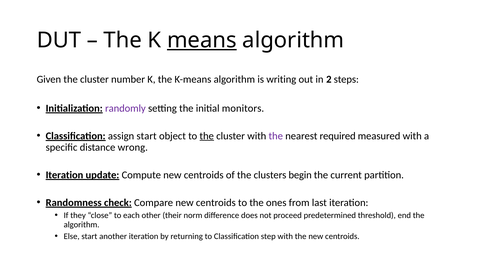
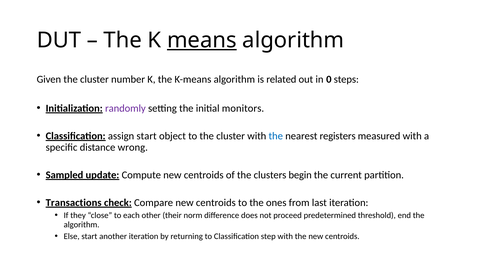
writing: writing -> related
2: 2 -> 0
the at (207, 136) underline: present -> none
the at (276, 136) colour: purple -> blue
required: required -> registers
Iteration at (64, 175): Iteration -> Sampled
Randomness: Randomness -> Transactions
